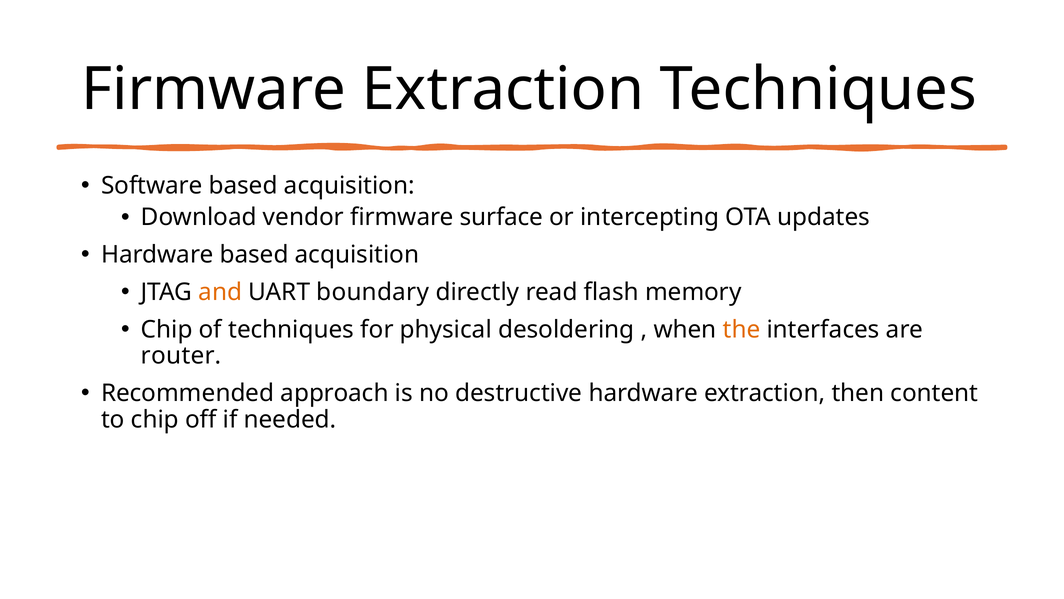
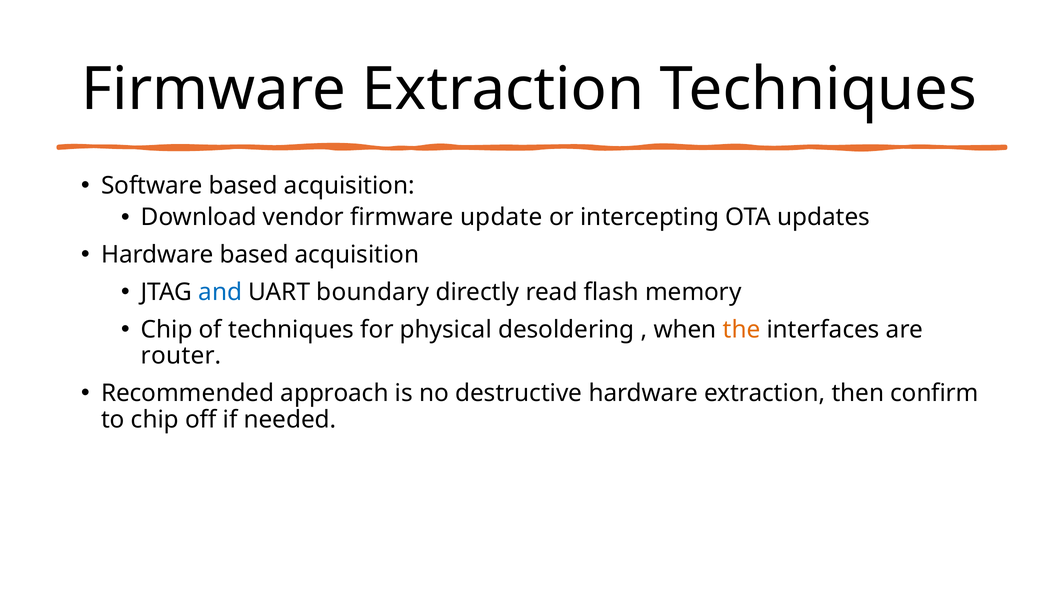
surface: surface -> update
and colour: orange -> blue
content: content -> confirm
